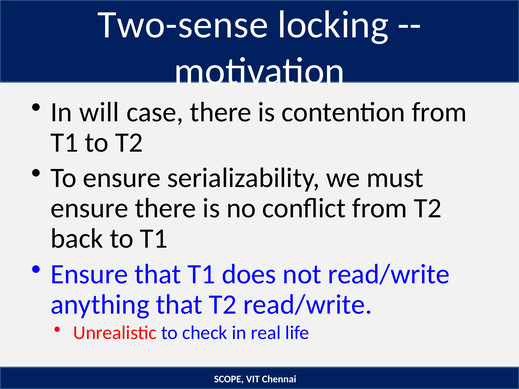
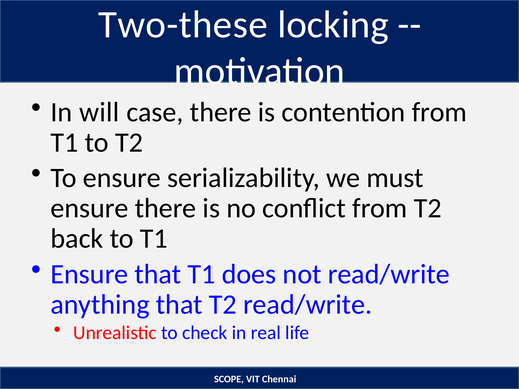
Two-sense: Two-sense -> Two-these
